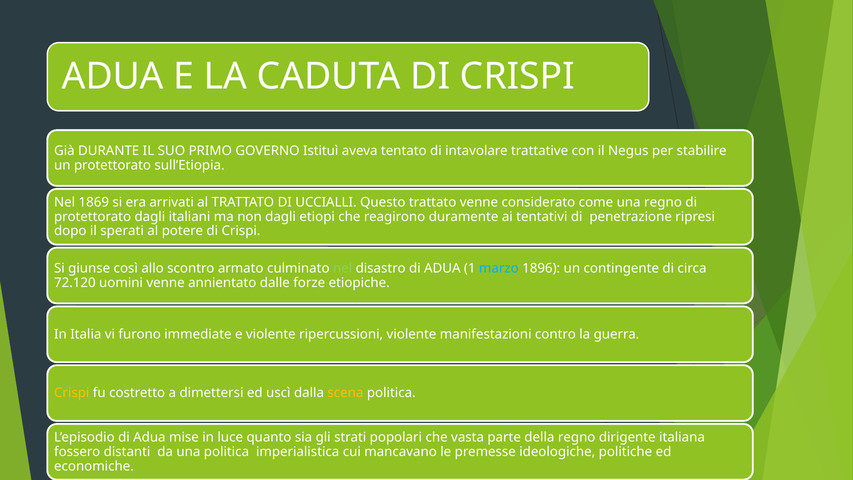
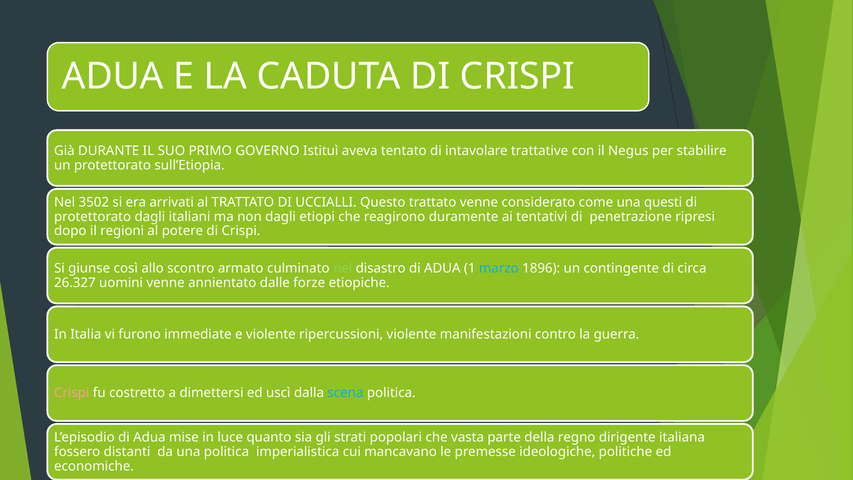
1869: 1869 -> 3502
una regno: regno -> questi
sperati: sperati -> regioni
72.120: 72.120 -> 26.327
Crispi at (72, 393) colour: yellow -> pink
scena colour: yellow -> light blue
